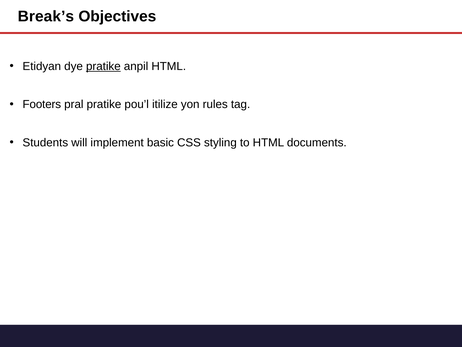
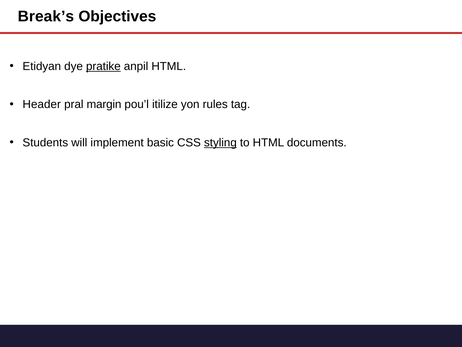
Footers: Footers -> Header
pral pratike: pratike -> margin
styling underline: none -> present
